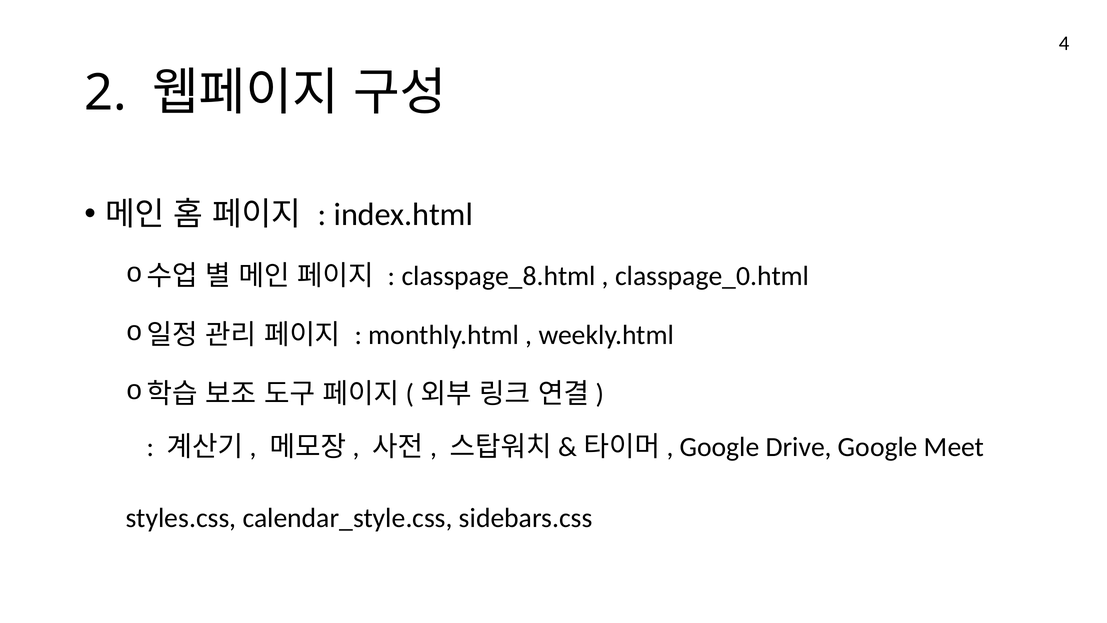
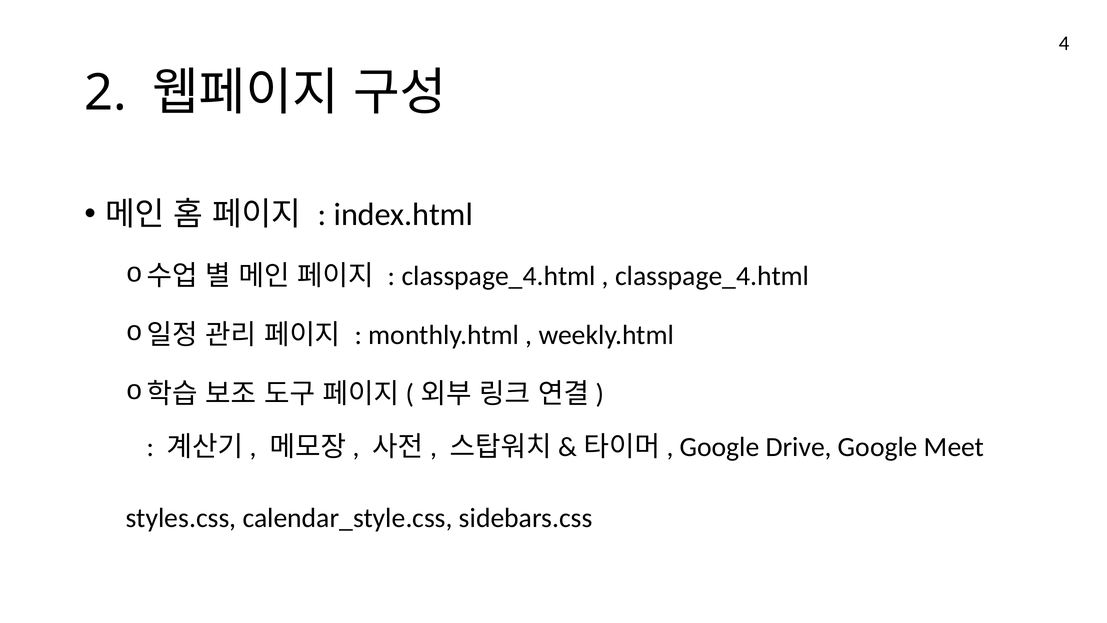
classpage_8.html at (499, 276): classpage_8.html -> classpage_4.html
classpage_0.html at (712, 276): classpage_0.html -> classpage_4.html
